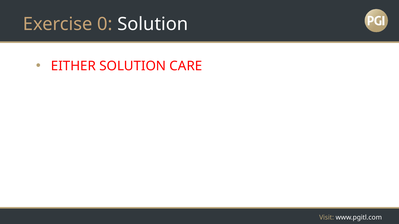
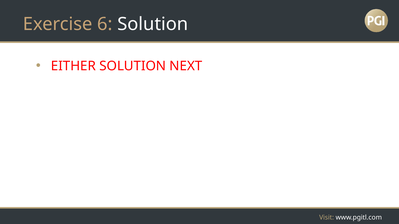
0: 0 -> 6
CARE: CARE -> NEXT
